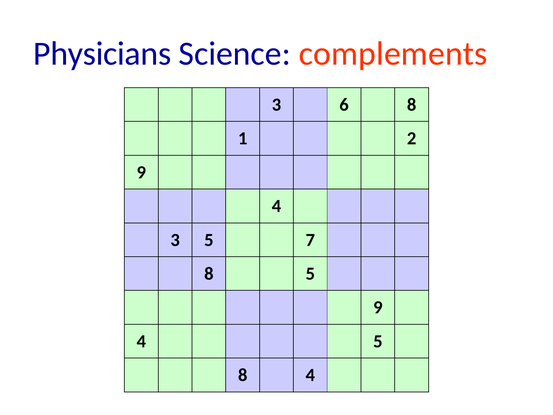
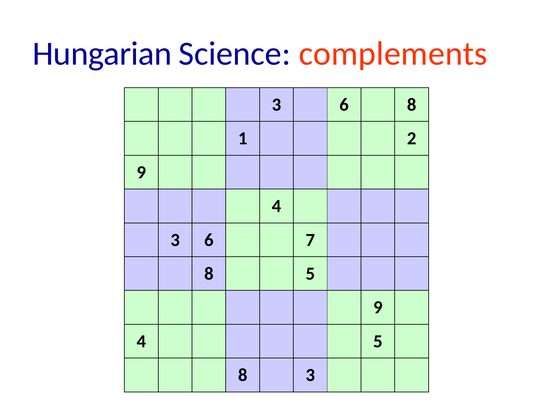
Physicians: Physicians -> Hungarian
5 at (209, 240): 5 -> 6
8 4: 4 -> 3
